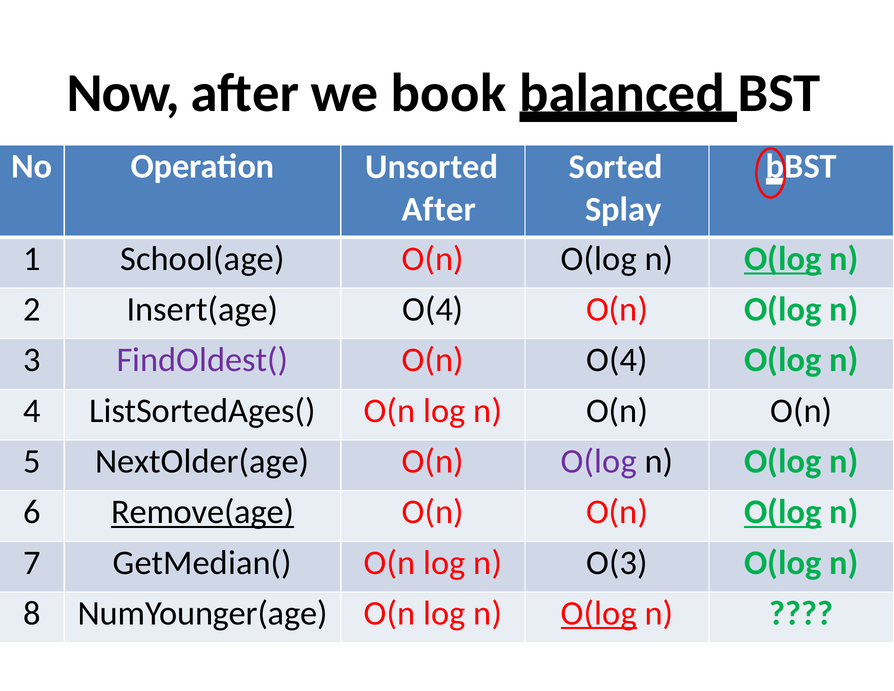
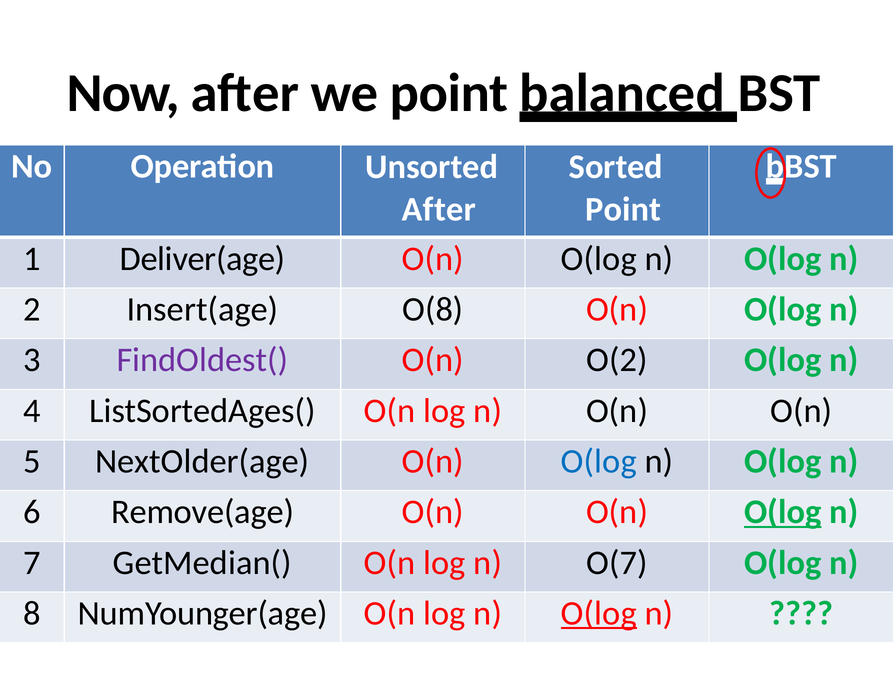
we book: book -> point
Splay at (623, 209): Splay -> Point
School(age: School(age -> Deliver(age
O(log at (783, 259) underline: present -> none
Insert(age O(4: O(4 -> O(8
O(n O(4: O(4 -> O(2
O(log at (599, 461) colour: purple -> blue
Remove(age underline: present -> none
O(3: O(3 -> O(7
